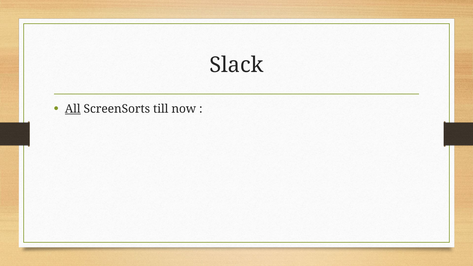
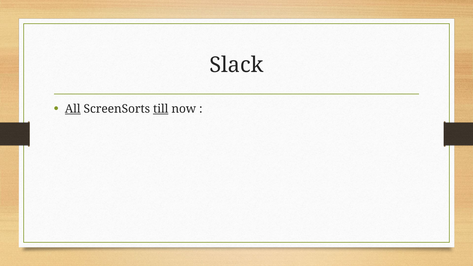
till underline: none -> present
